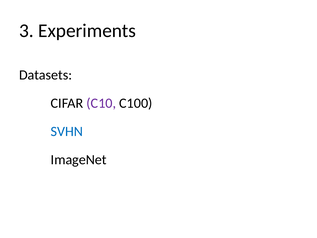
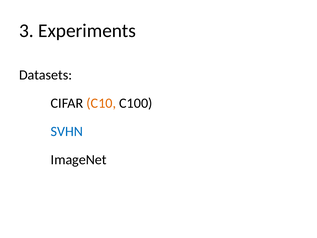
C10 colour: purple -> orange
